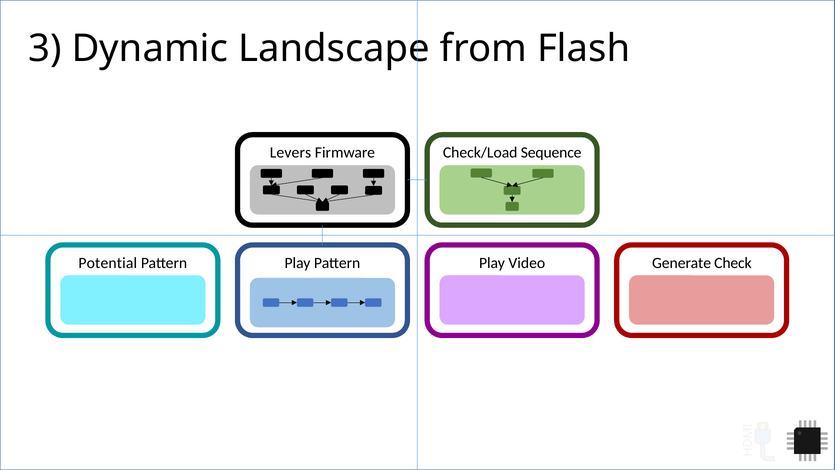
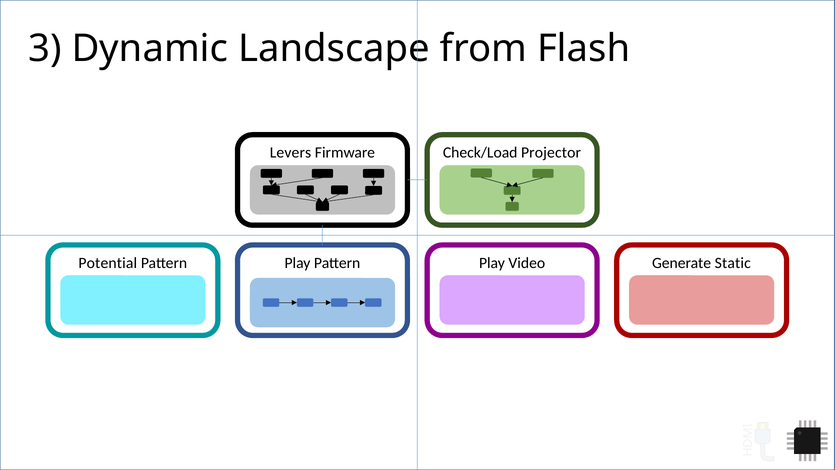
Sequence: Sequence -> Projector
Check: Check -> Static
